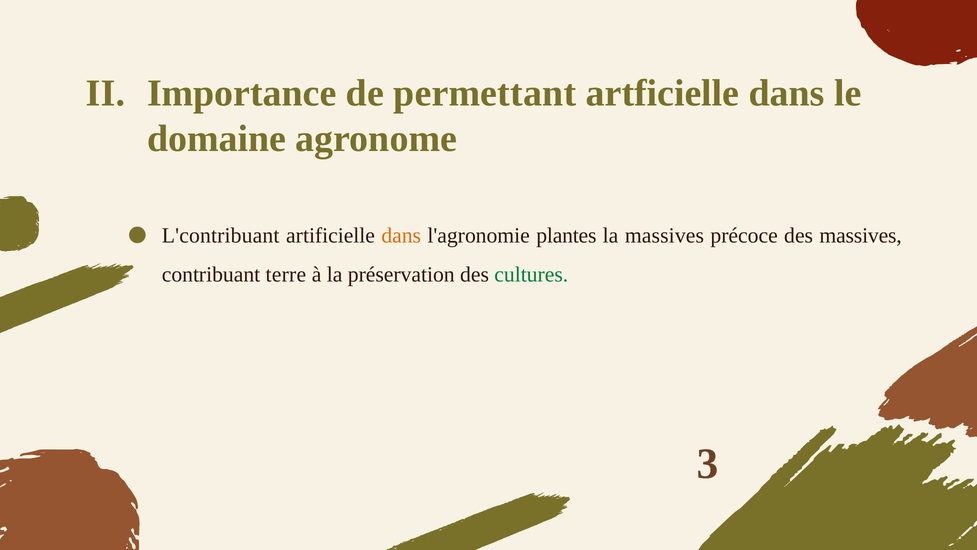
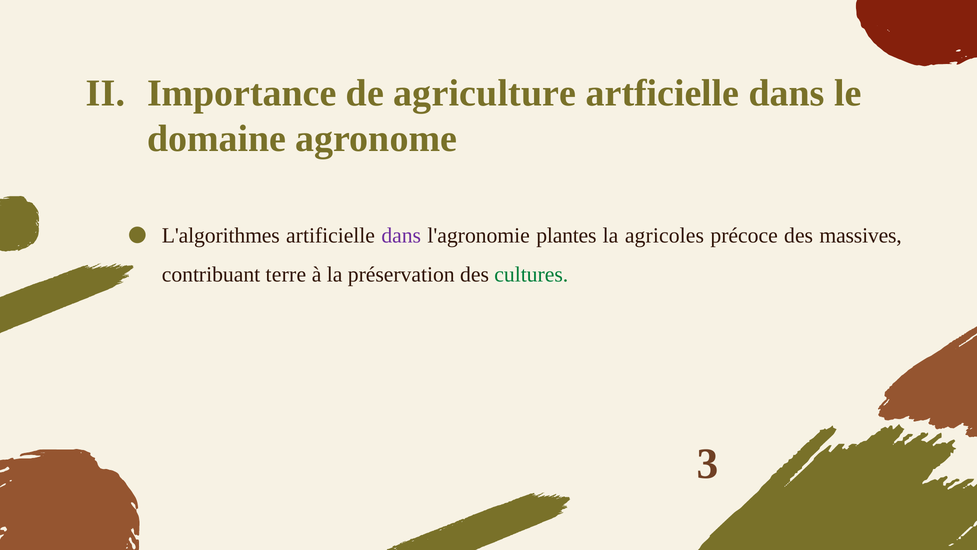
permettant: permettant -> agriculture
L'contribuant: L'contribuant -> L'algorithmes
dans at (401, 235) colour: orange -> purple
la massives: massives -> agricoles
